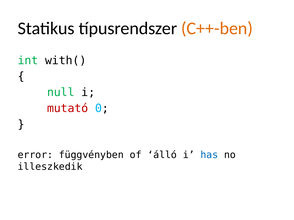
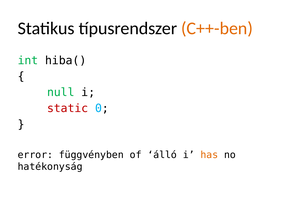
with(: with( -> hiba(
mutató: mutató -> static
has colour: blue -> orange
illeszkedik: illeszkedik -> hatékonyság
